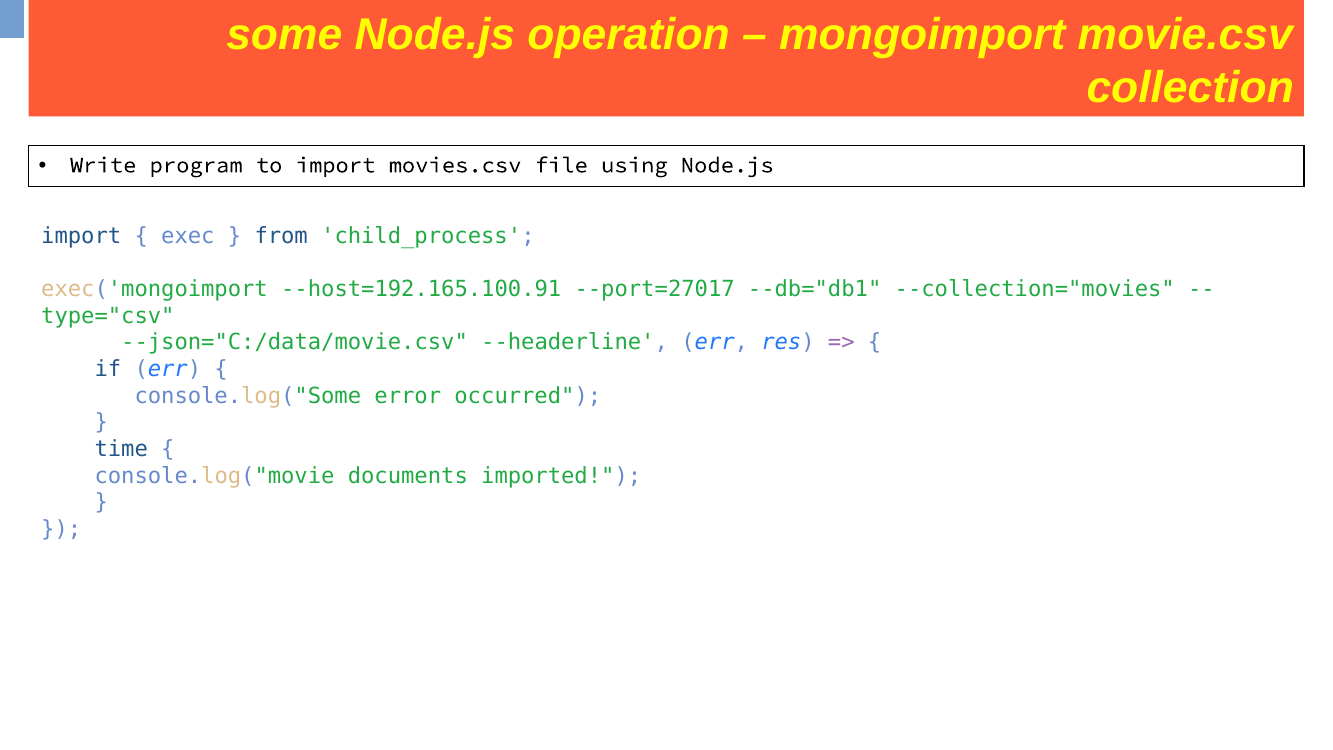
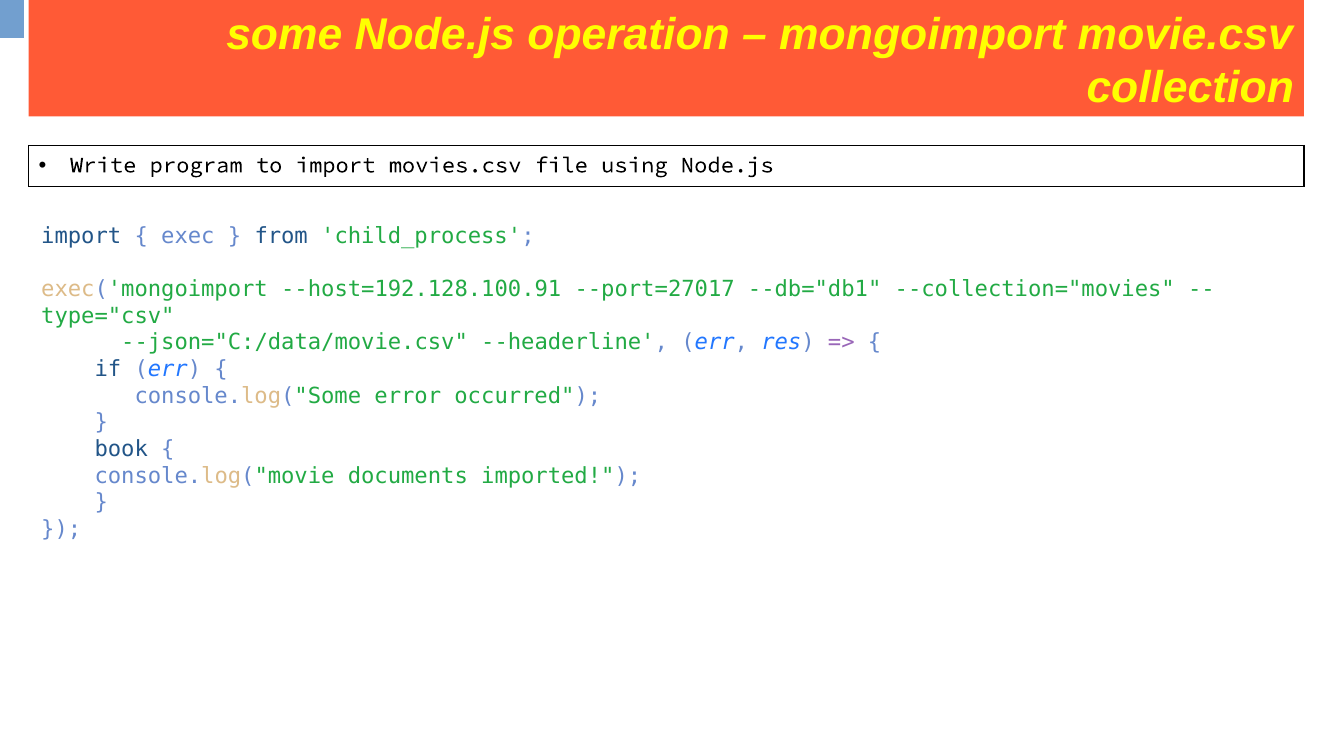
--host=192.165.100.91: --host=192.165.100.91 -> --host=192.128.100.91
time: time -> book
